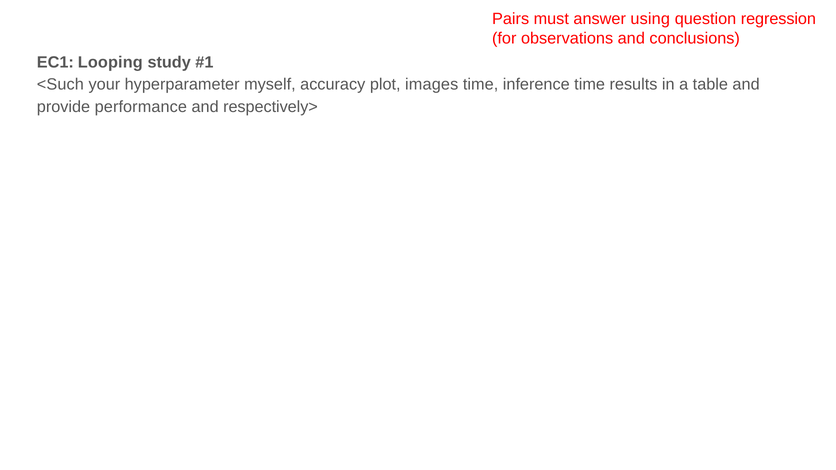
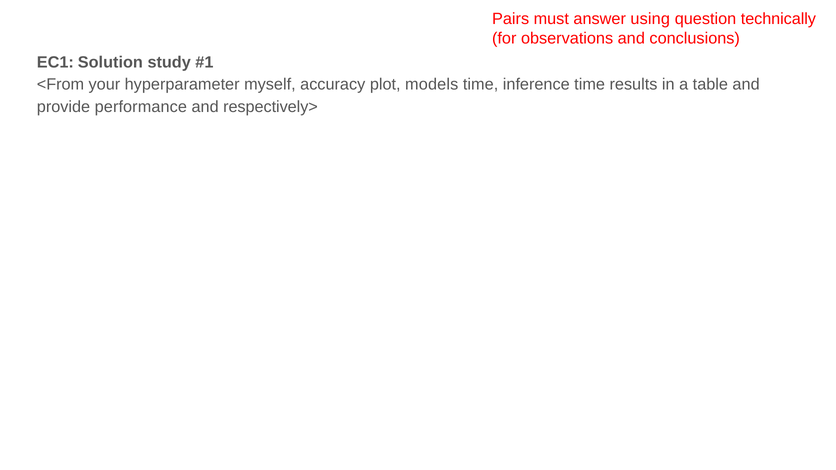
regression: regression -> technically
Looping: Looping -> Solution
<Such: <Such -> <From
images: images -> models
